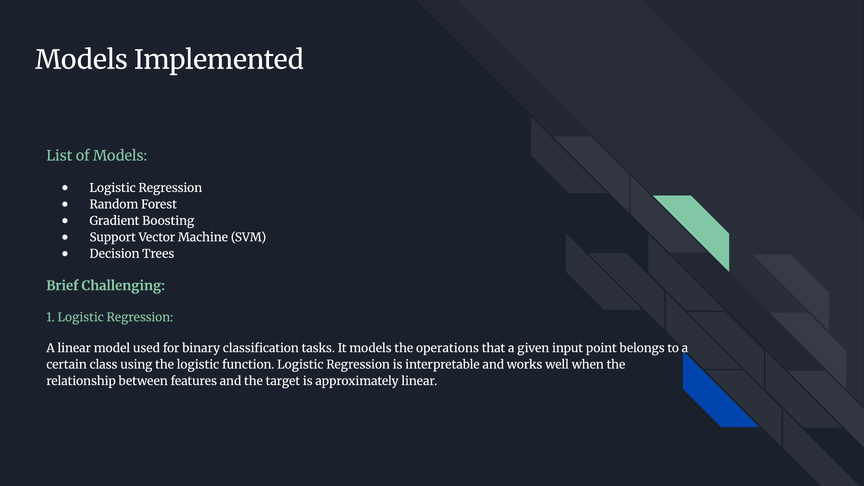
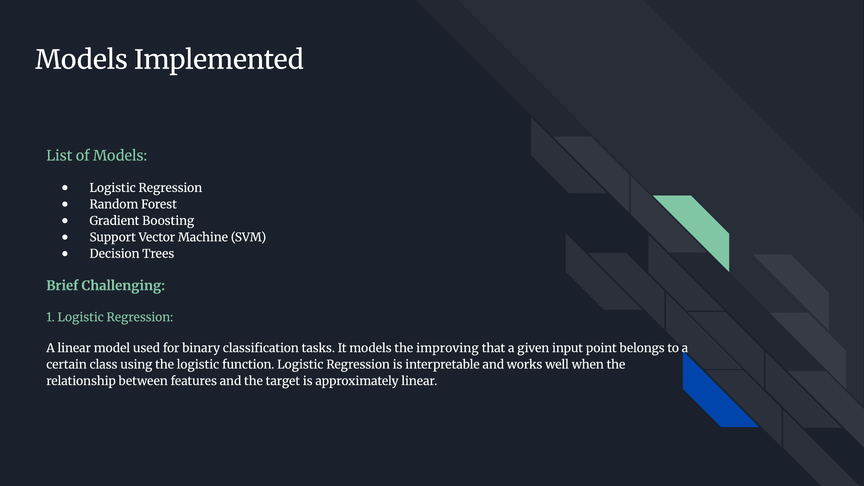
operations: operations -> improving
